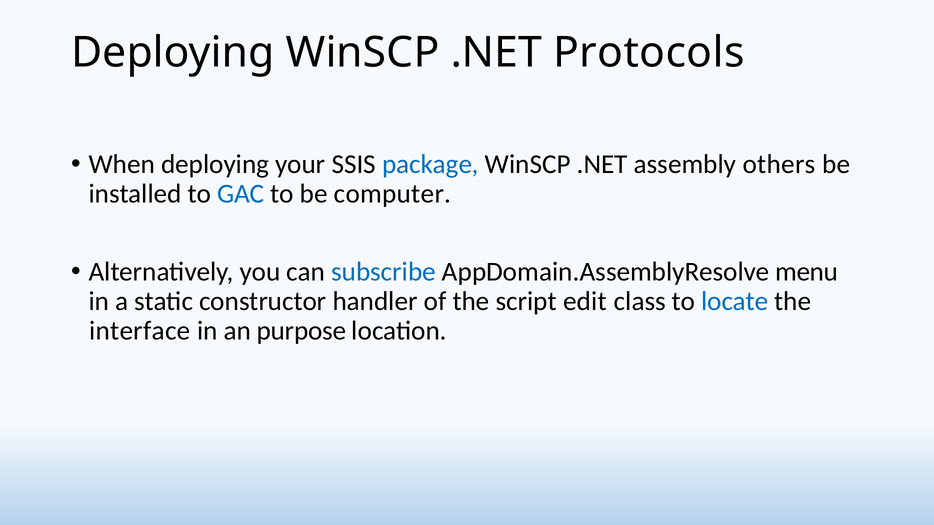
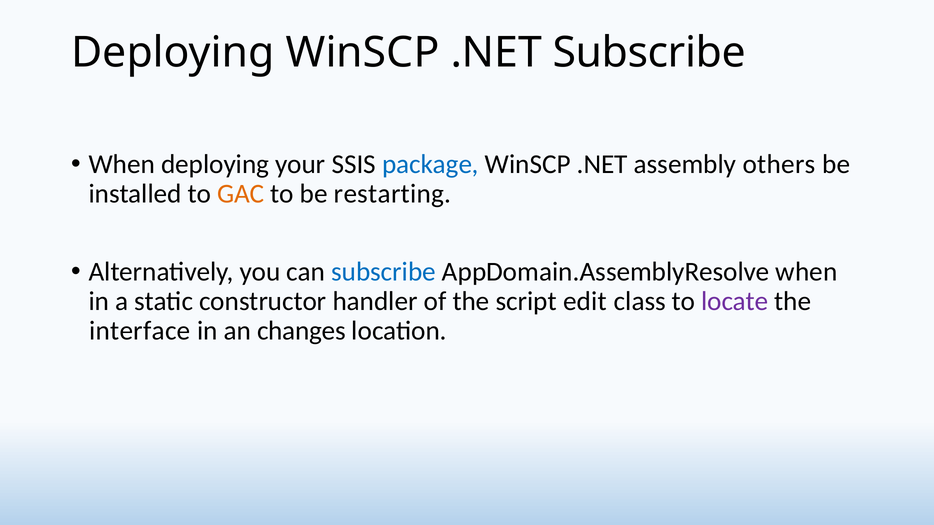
.NET Protocols: Protocols -> Subscribe
GAC colour: blue -> orange
computer: computer -> restarting
AppDomain.AssemblyResolve menu: menu -> when
locate colour: blue -> purple
purpose: purpose -> changes
